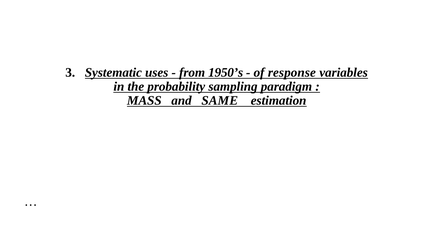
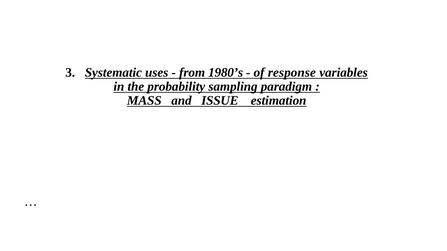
1950’s: 1950’s -> 1980’s
SAME: SAME -> ISSUE
